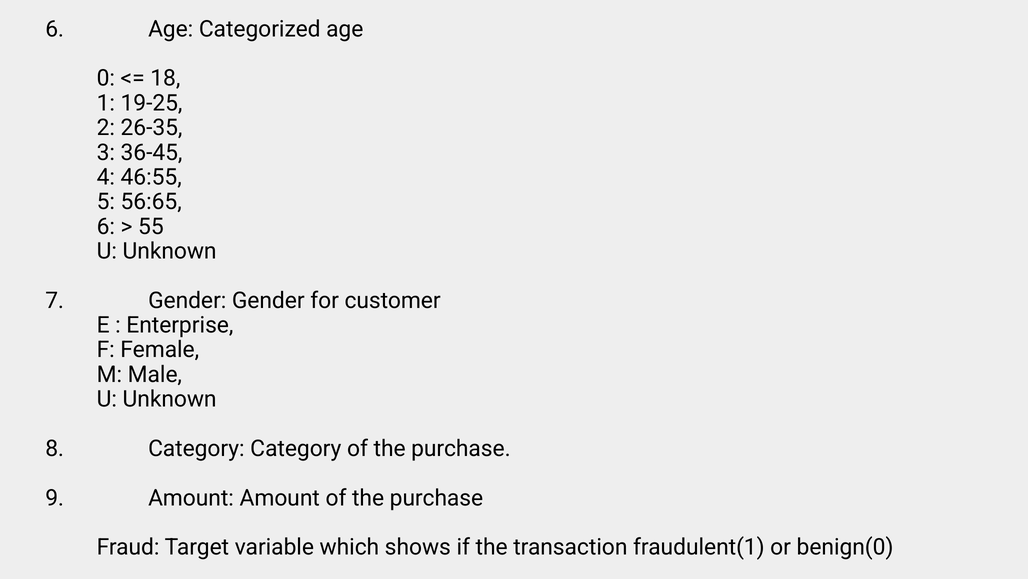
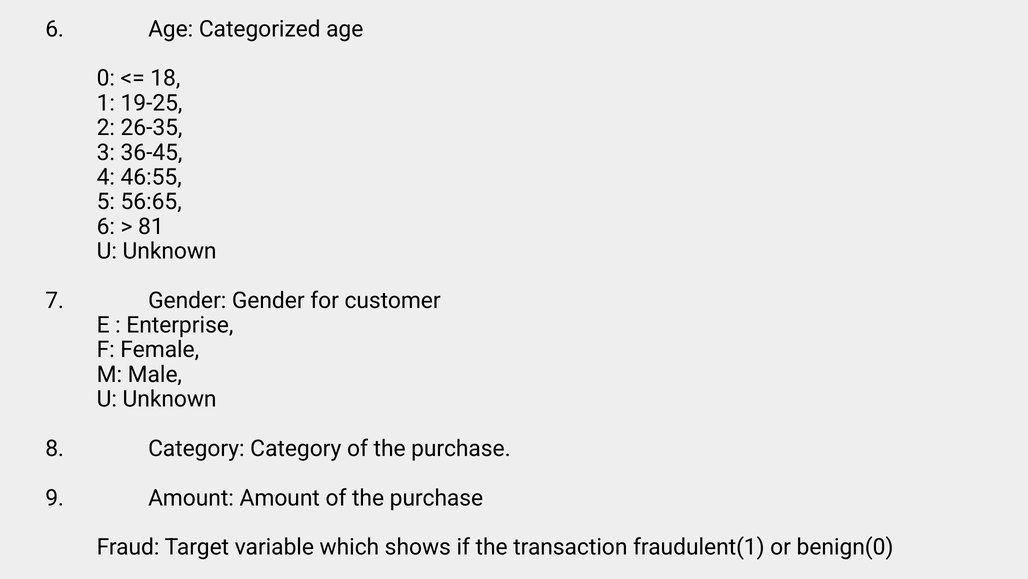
55: 55 -> 81
